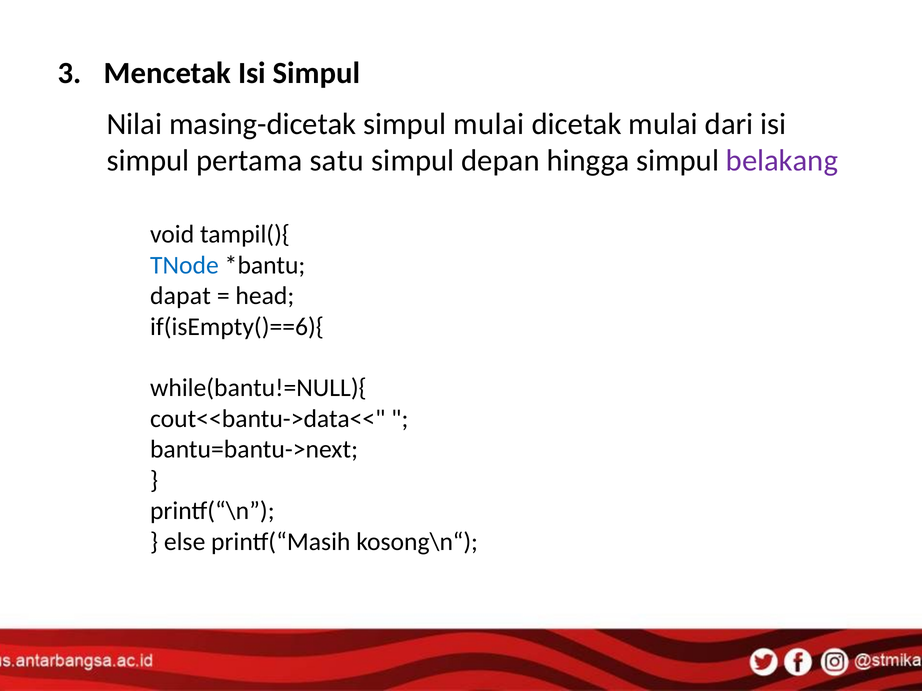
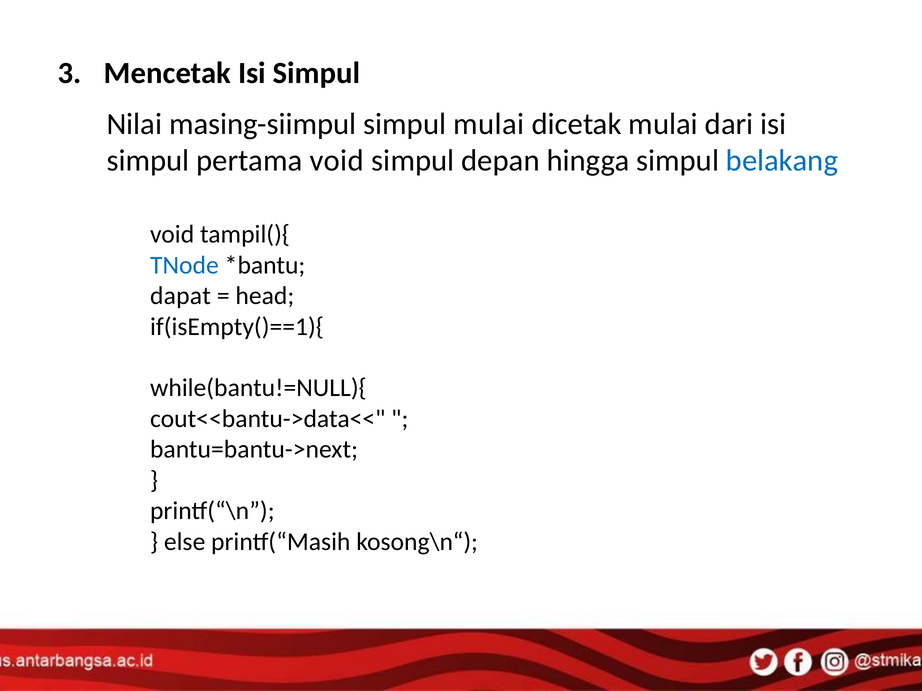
masing-dicetak: masing-dicetak -> masing-siimpul
pertama satu: satu -> void
belakang colour: purple -> blue
if(isEmpty()==6){: if(isEmpty()==6){ -> if(isEmpty()==1){
